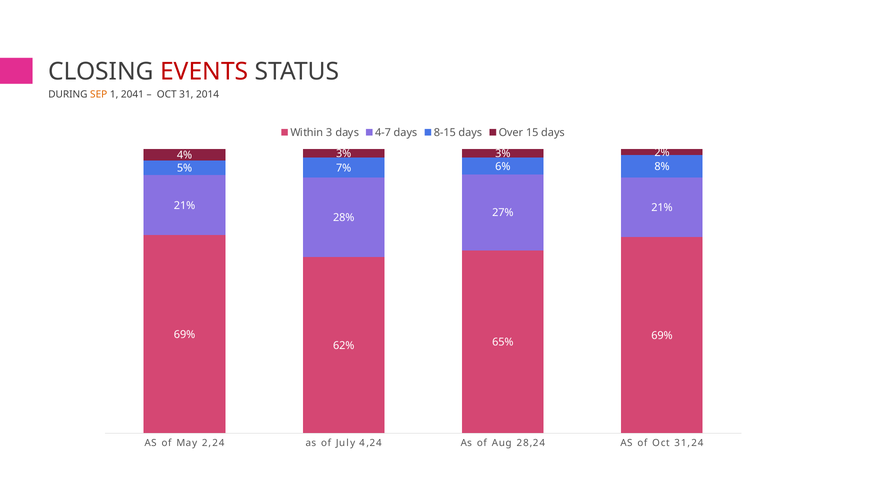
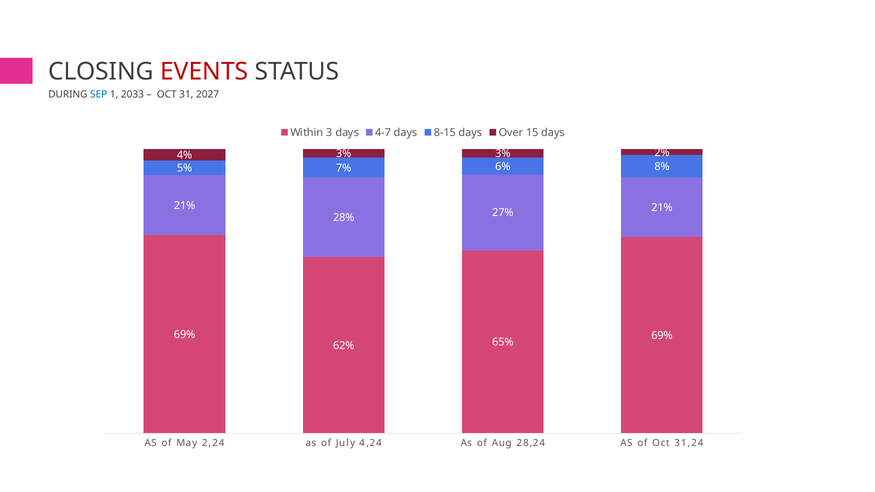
SEP colour: orange -> blue
2041: 2041 -> 2033
2014: 2014 -> 2027
